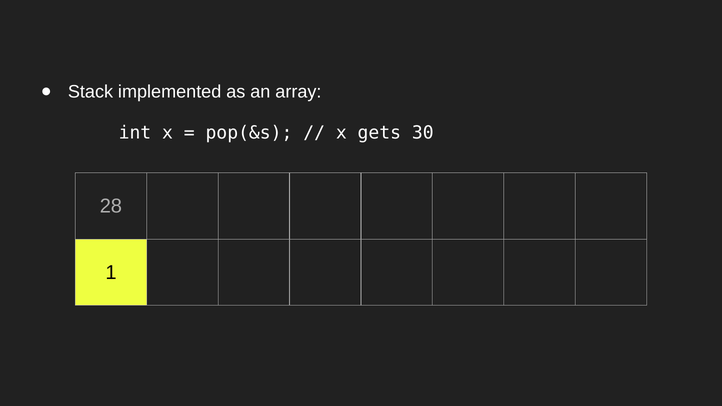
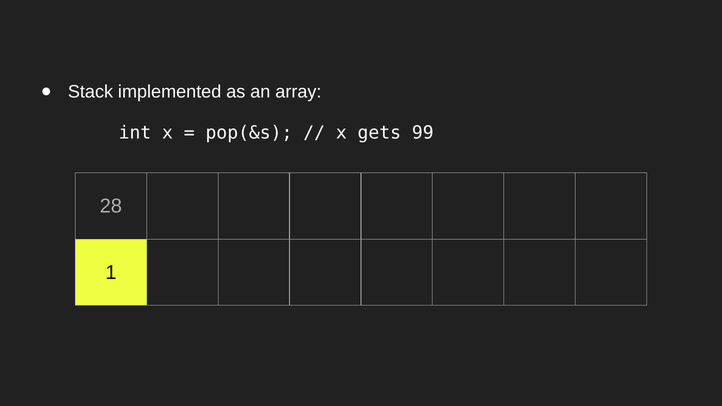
30: 30 -> 99
